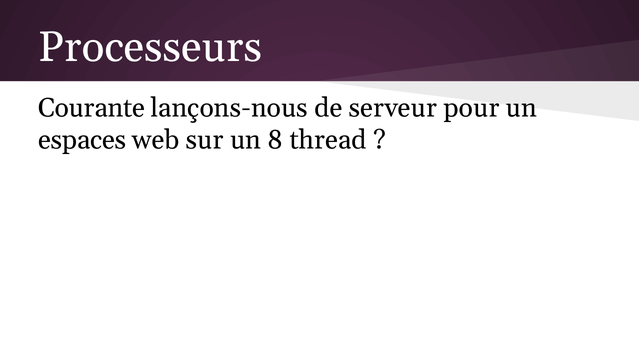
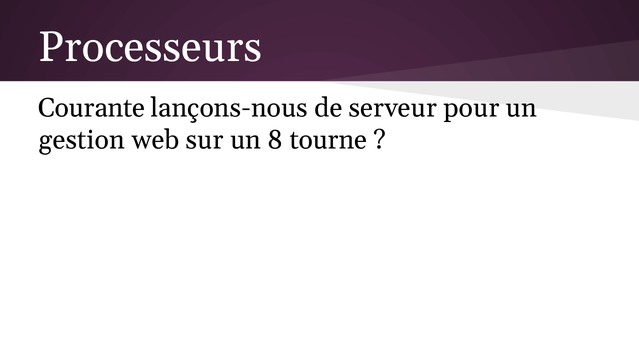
espaces: espaces -> gestion
thread: thread -> tourne
